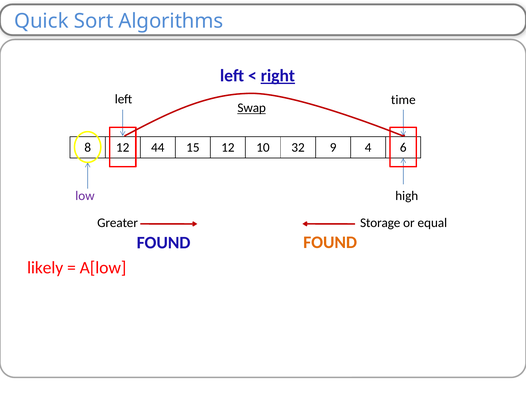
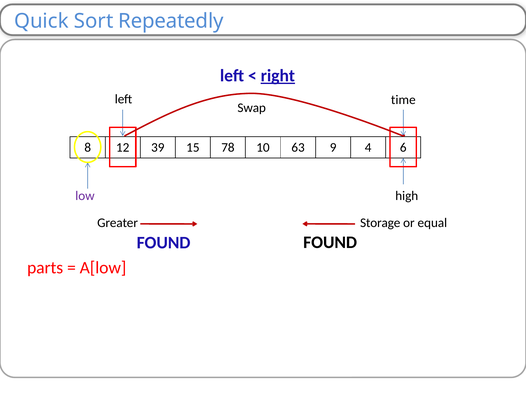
Algorithms: Algorithms -> Repeatedly
Swap underline: present -> none
44: 44 -> 39
15 12: 12 -> 78
32: 32 -> 63
FOUND at (330, 242) colour: orange -> black
likely: likely -> parts
